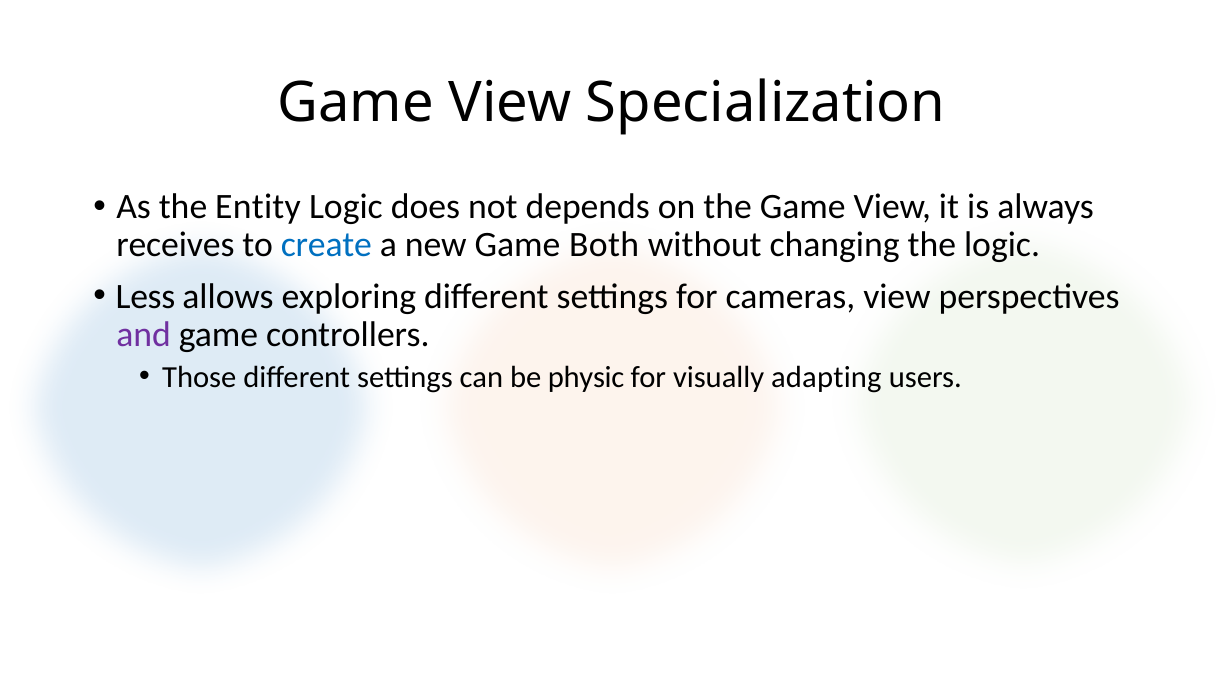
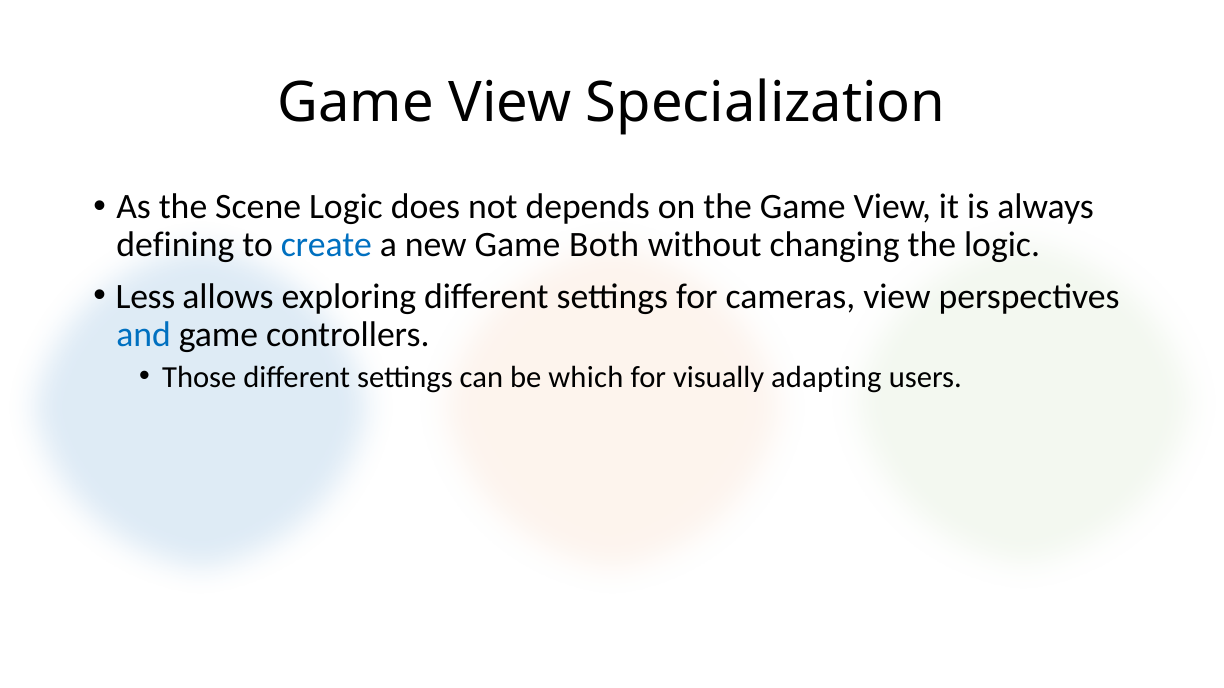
Entity: Entity -> Scene
receives: receives -> defining
and colour: purple -> blue
physic: physic -> which
